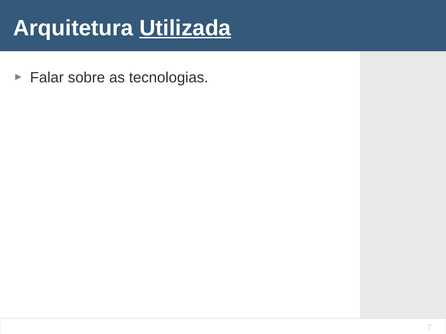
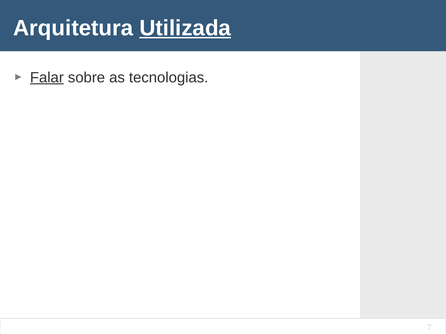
Falar underline: none -> present
